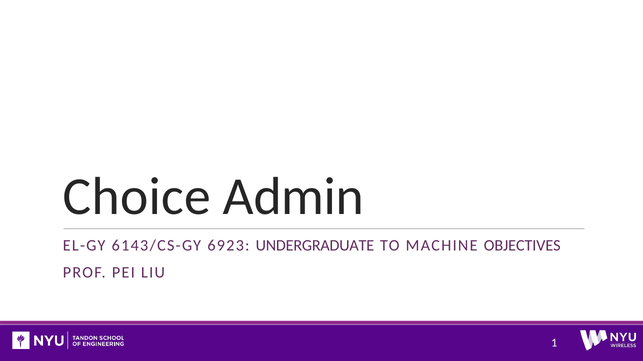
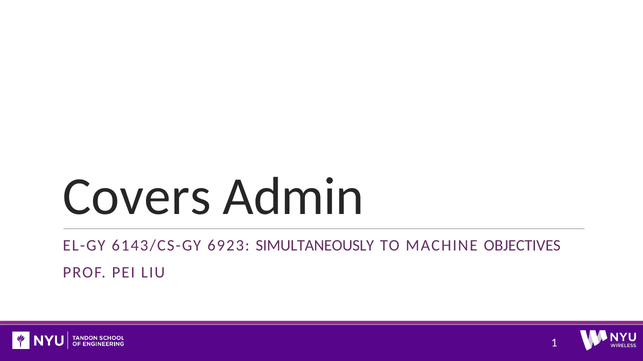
Choice: Choice -> Covers
UNDERGRADUATE: UNDERGRADUATE -> SIMULTANEOUSLY
